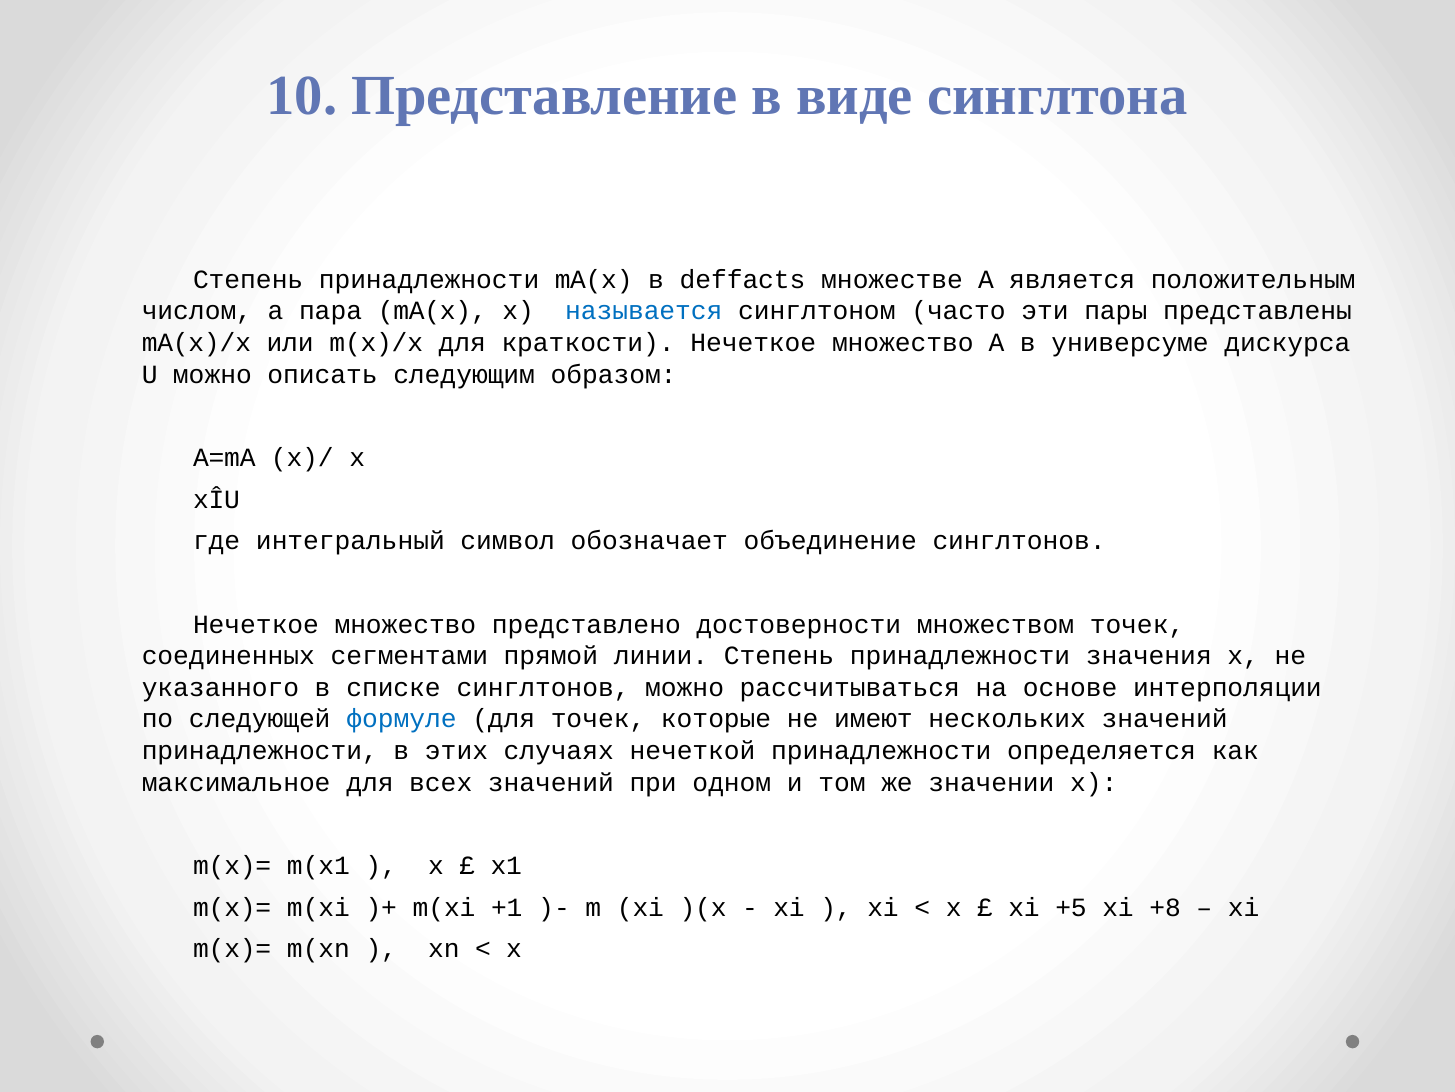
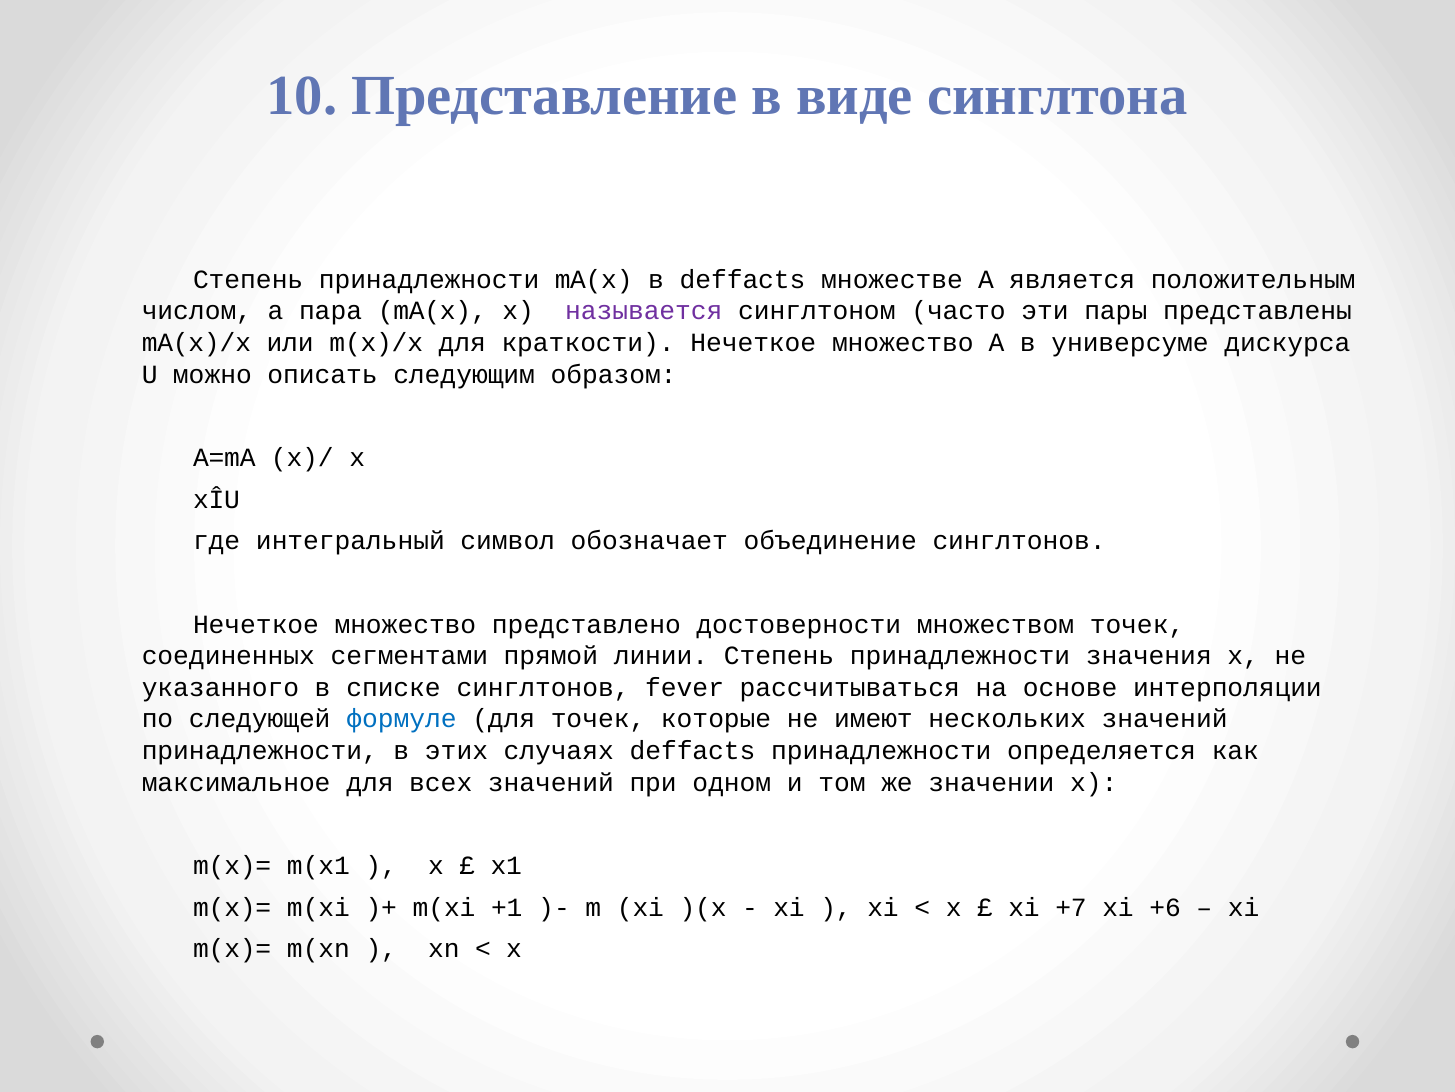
называется colour: blue -> purple
синглтонов можно: можно -> fever
случаях нечеткой: нечеткой -> deffacts
+5: +5 -> +7
+8: +8 -> +6
